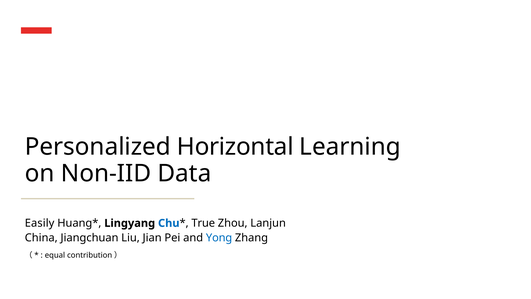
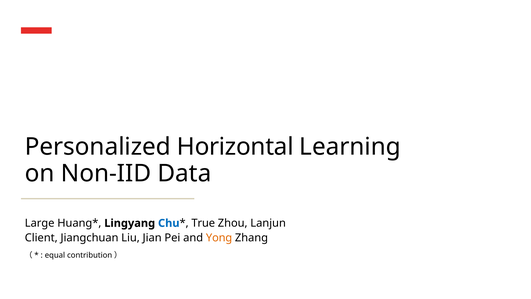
Easily: Easily -> Large
China: China -> Client
Yong colour: blue -> orange
